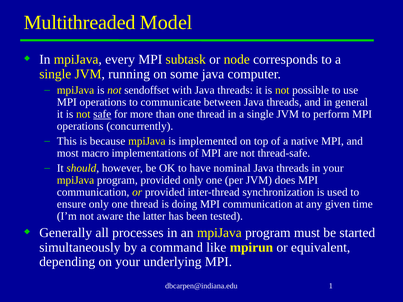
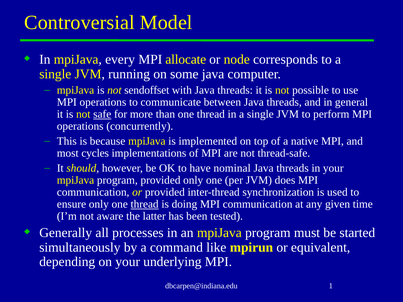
Multithreaded: Multithreaded -> Controversial
subtask: subtask -> allocate
macro: macro -> cycles
thread at (145, 204) underline: none -> present
